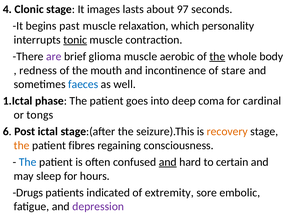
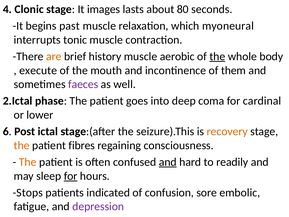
97: 97 -> 80
personality: personality -> myoneural
tonic underline: present -> none
are colour: purple -> orange
glioma: glioma -> history
redness: redness -> execute
stare: stare -> them
faeces colour: blue -> purple
1.Ictal: 1.Ictal -> 2.Ictal
tongs: tongs -> lower
The at (28, 162) colour: blue -> orange
certain: certain -> readily
for at (71, 176) underline: none -> present
Drugs: Drugs -> Stops
extremity: extremity -> confusion
